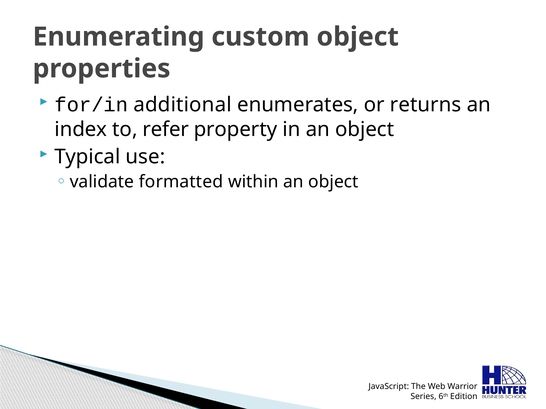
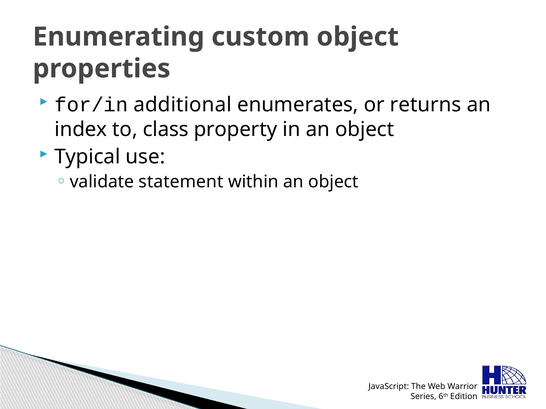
refer: refer -> class
formatted: formatted -> statement
